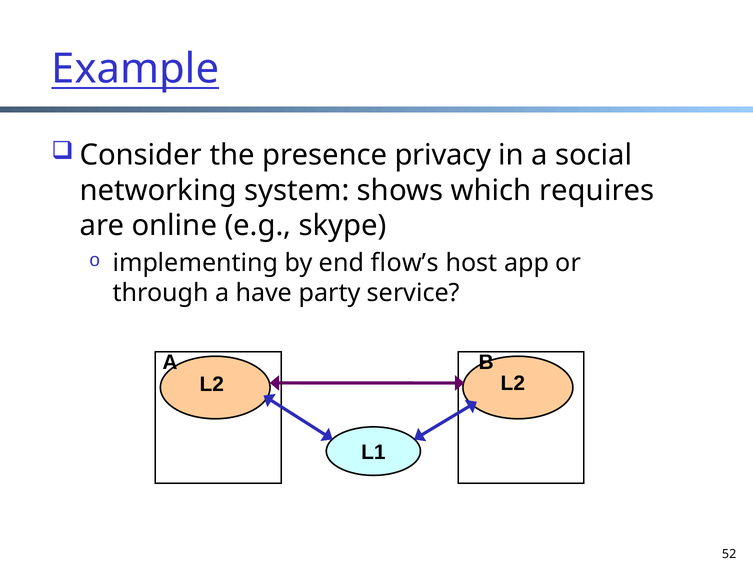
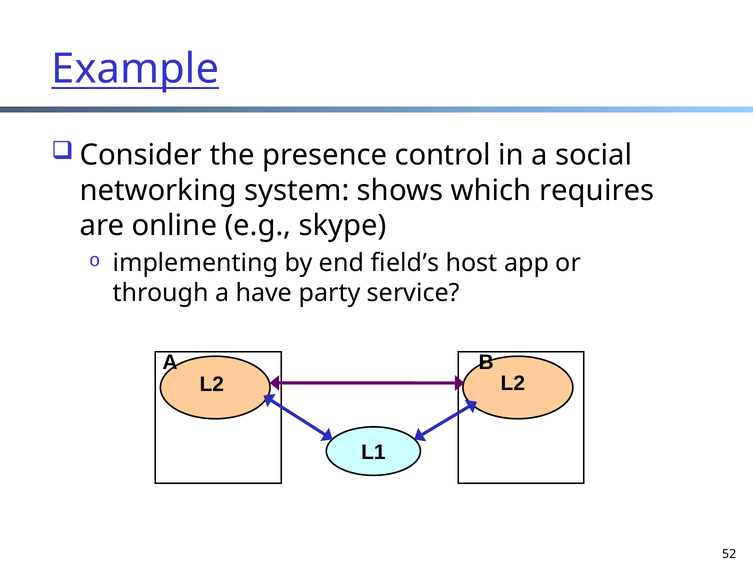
privacy: privacy -> control
flow’s: flow’s -> field’s
